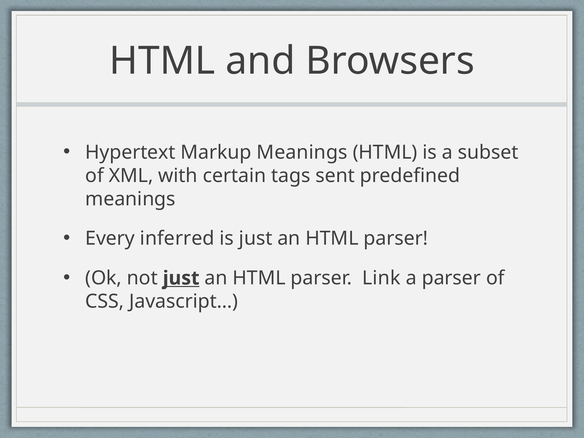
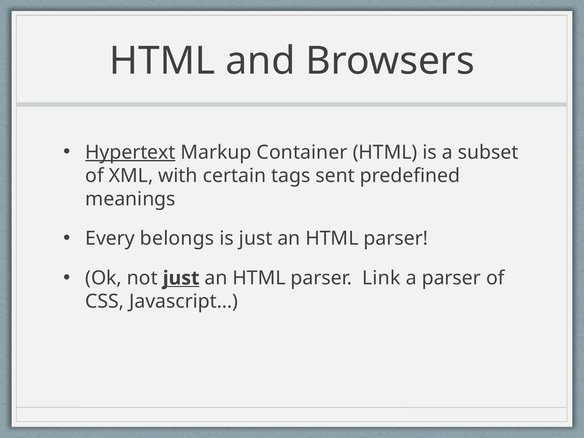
Hypertext underline: none -> present
Markup Meanings: Meanings -> Container
inferred: inferred -> belongs
